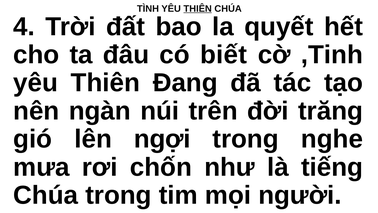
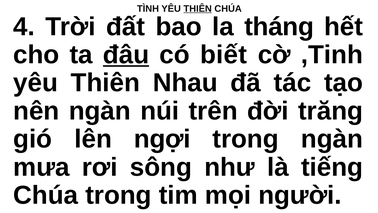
quyết: quyết -> tháng
đâu underline: none -> present
Đang: Đang -> Nhau
trong nghe: nghe -> ngàn
chốn: chốn -> sông
